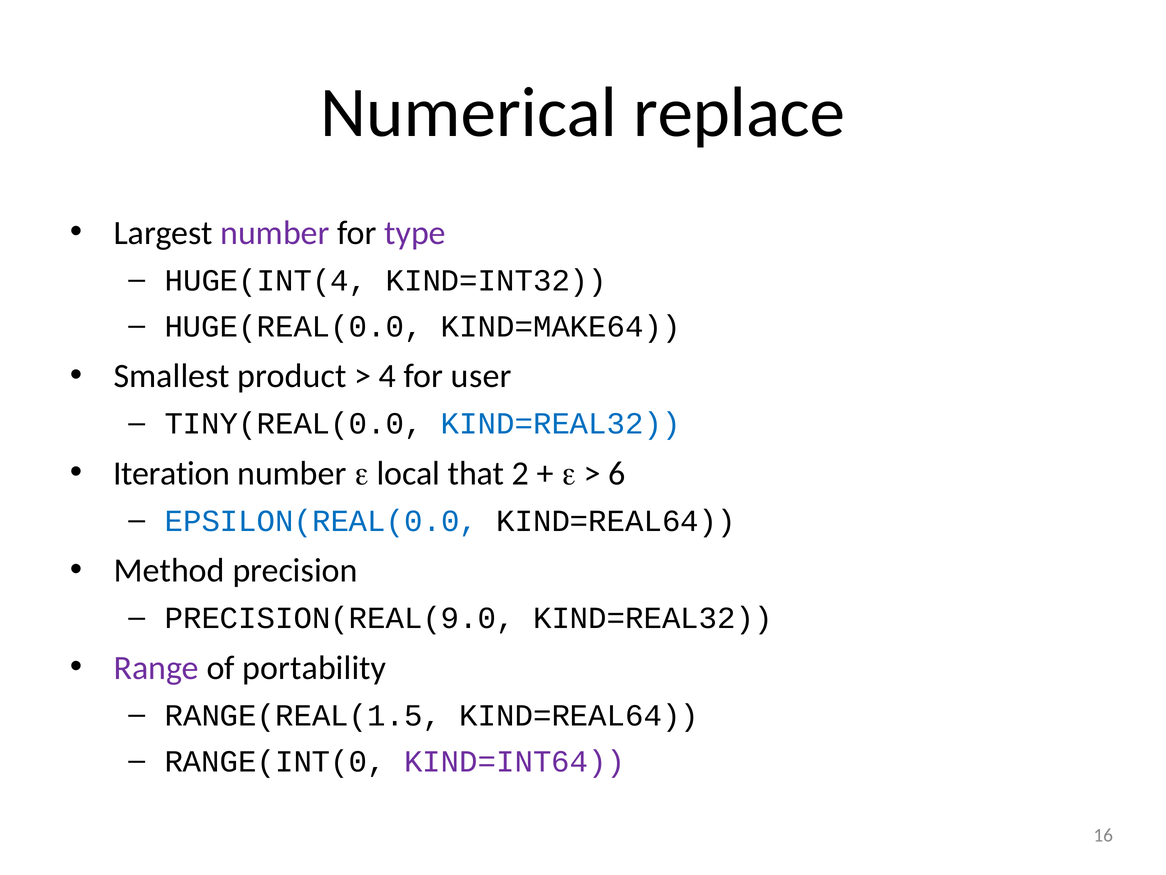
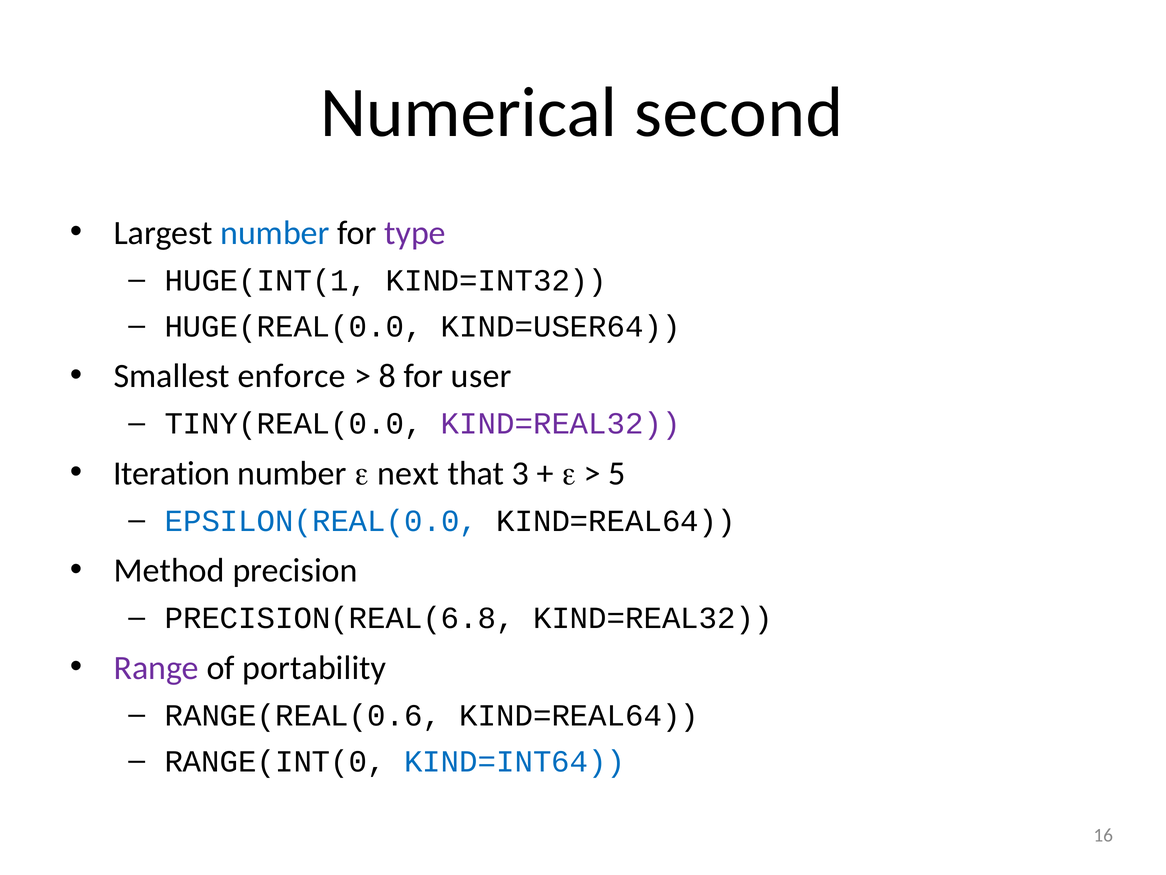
replace: replace -> second
number at (275, 233) colour: purple -> blue
HUGE(INT(4: HUGE(INT(4 -> HUGE(INT(1
KIND=MAKE64: KIND=MAKE64 -> KIND=USER64
product: product -> enforce
4: 4 -> 8
KIND=REAL32 at (561, 424) colour: blue -> purple
local: local -> next
2: 2 -> 3
6: 6 -> 5
PRECISION(REAL(9.0: PRECISION(REAL(9.0 -> PRECISION(REAL(6.8
RANGE(REAL(1.5: RANGE(REAL(1.5 -> RANGE(REAL(0.6
KIND=INT64 colour: purple -> blue
